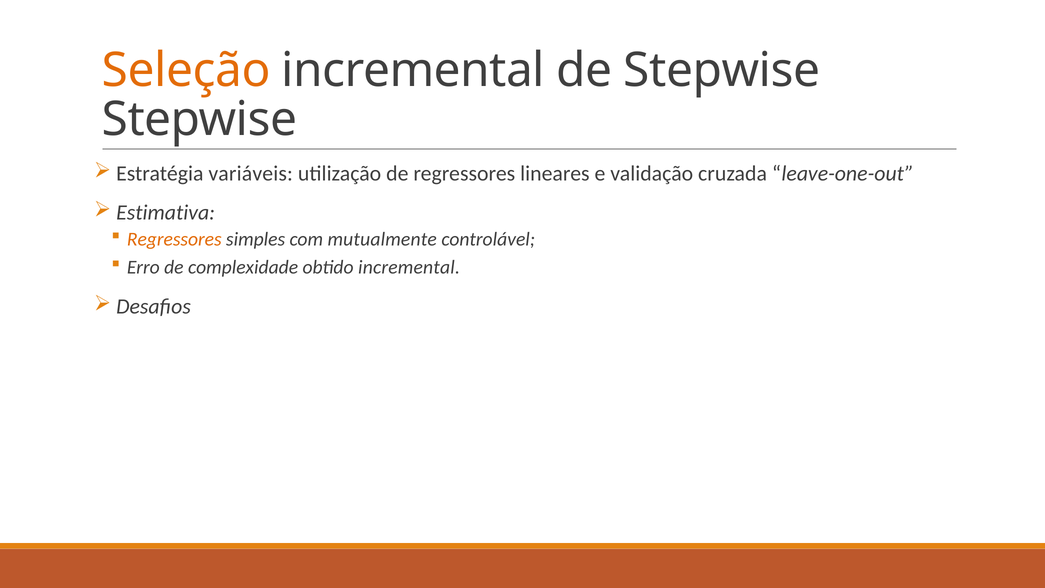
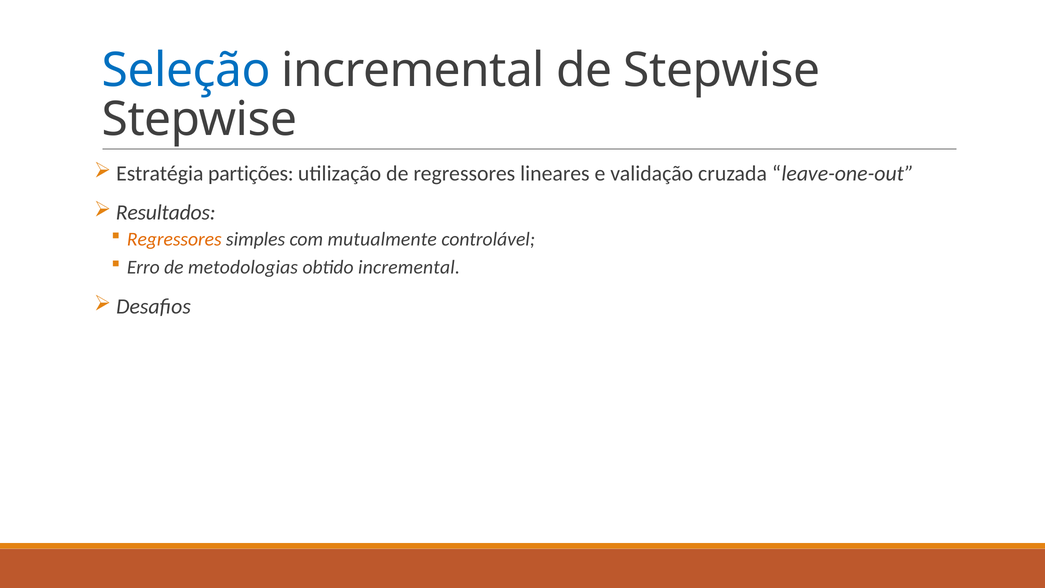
Seleção colour: orange -> blue
variáveis: variáveis -> partições
Estimativa: Estimativa -> Resultados
complexidade: complexidade -> metodologias
